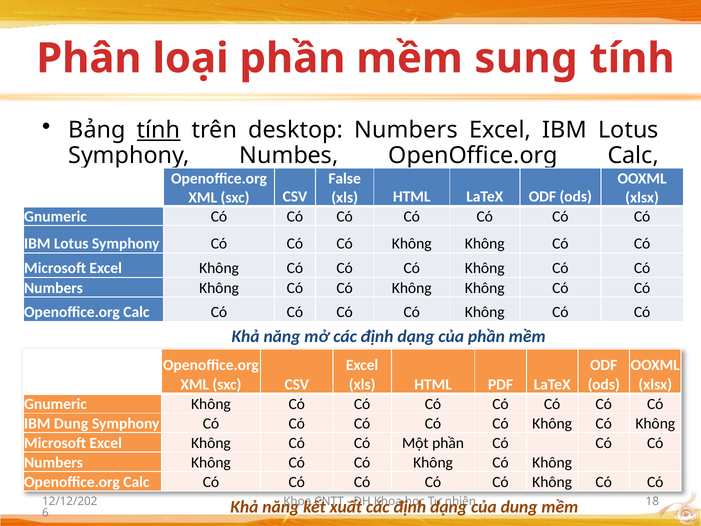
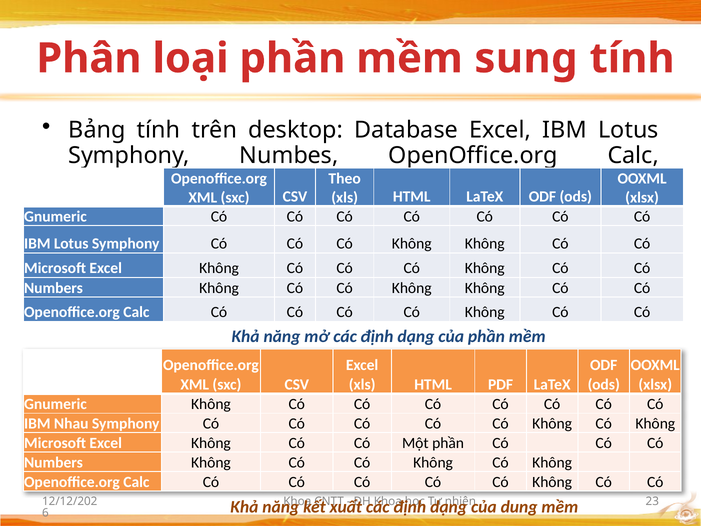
tính at (159, 130) underline: present -> none
desktop Numbers: Numbers -> Database
False: False -> Theo
IBM Dung: Dung -> Nhau
18: 18 -> 23
